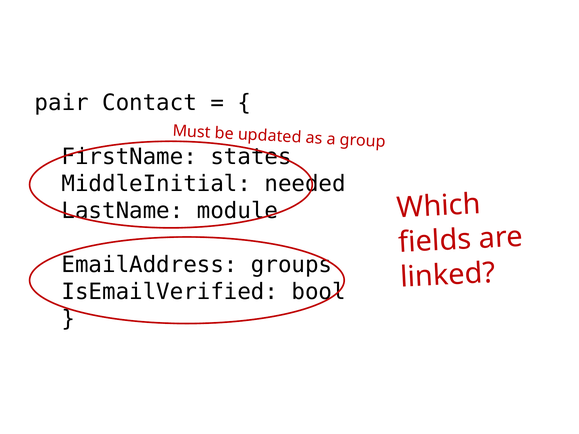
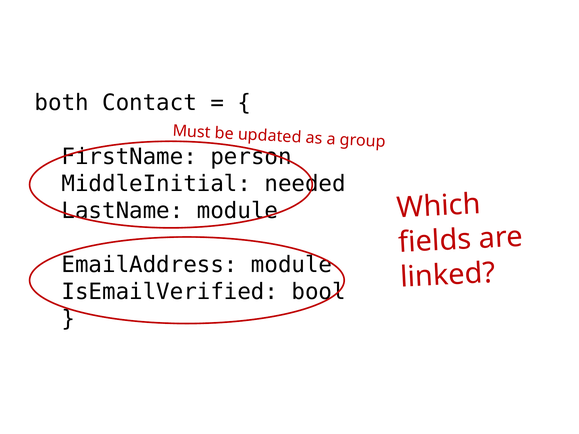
pair: pair -> both
states: states -> person
EmailAddress groups: groups -> module
